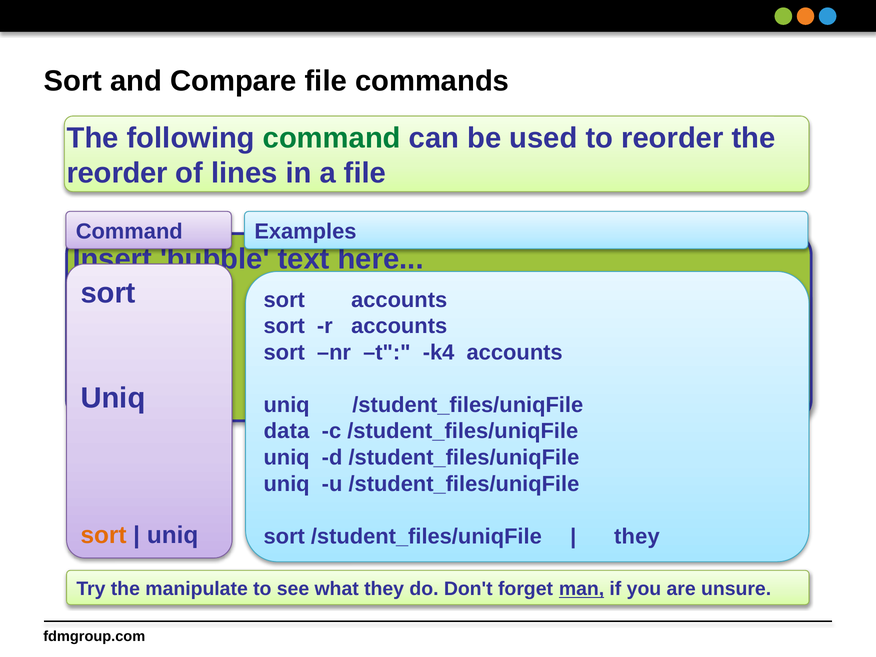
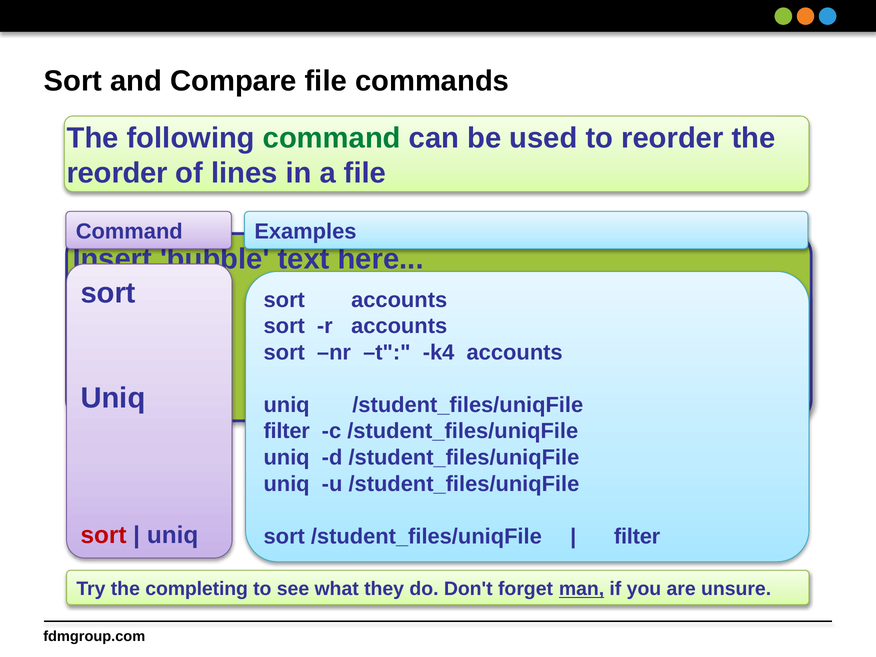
data at (286, 431): data -> filter
sort at (104, 535) colour: orange -> red
they at (637, 536): they -> filter
manipulate: manipulate -> completing
